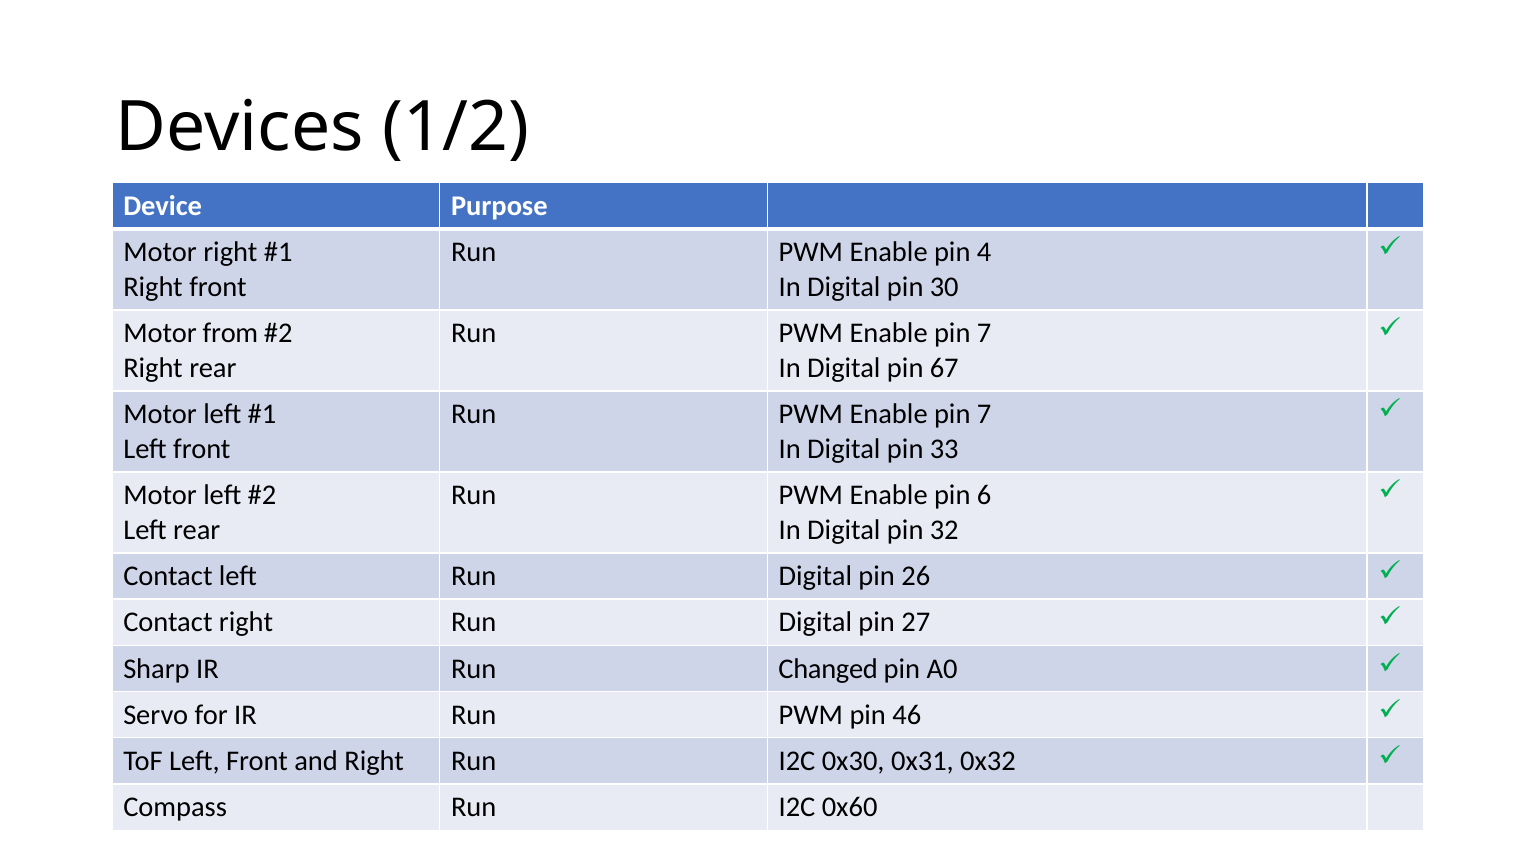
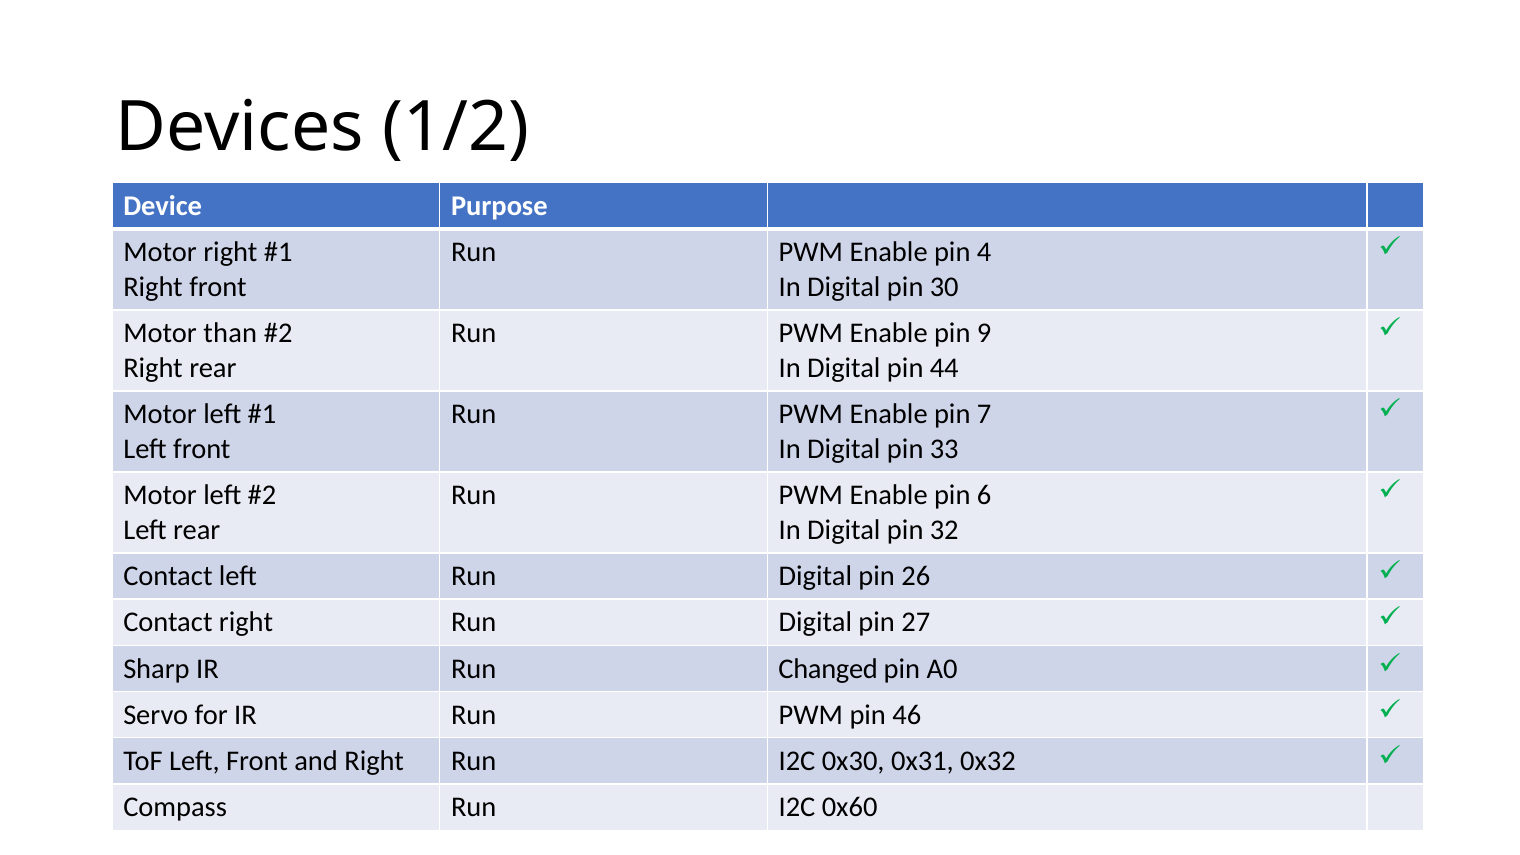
from: from -> than
7 at (984, 333): 7 -> 9
67: 67 -> 44
